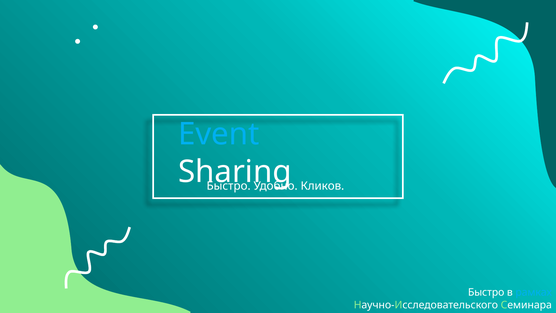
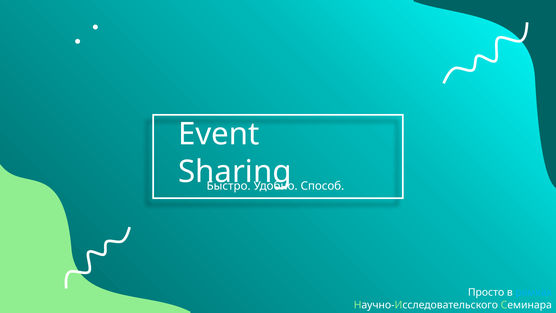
Event colour: light blue -> white
Кликов: Кликов -> Способ
Быстро at (486, 292): Быстро -> Просто
